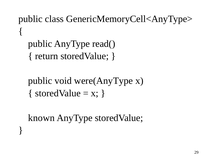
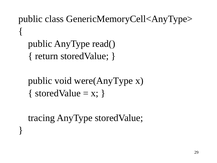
known: known -> tracing
